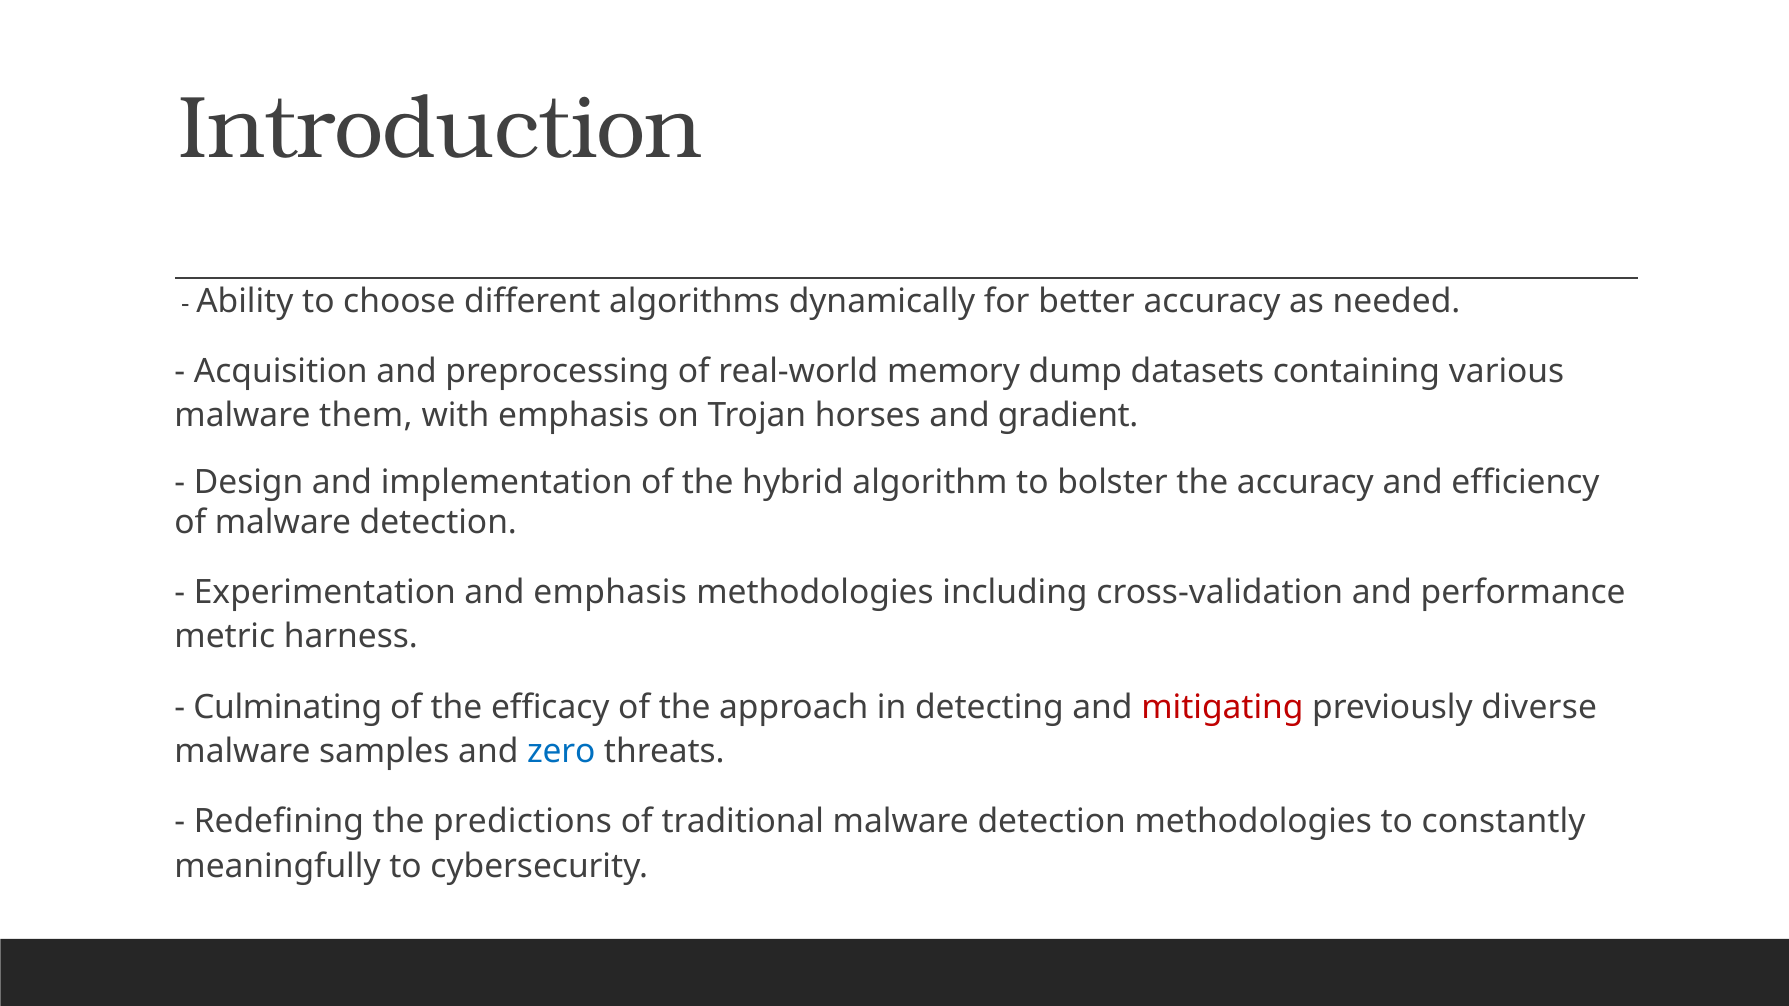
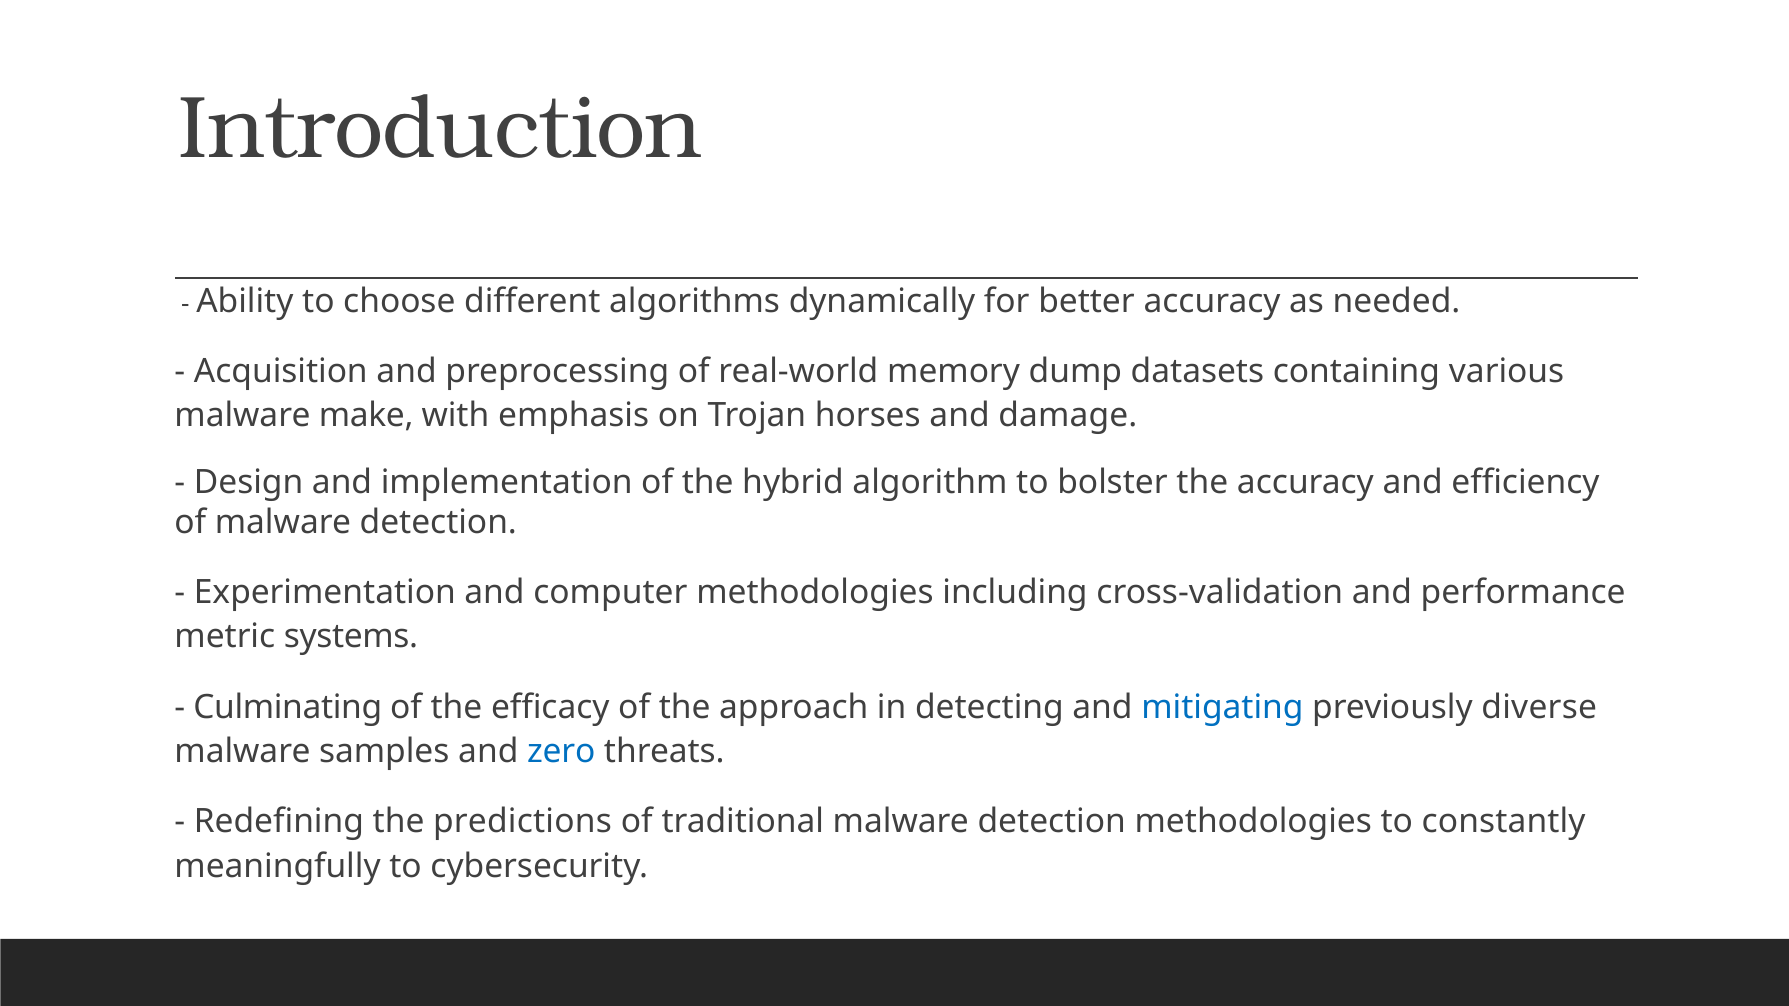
them: them -> make
gradient: gradient -> damage
and emphasis: emphasis -> computer
harness: harness -> systems
mitigating colour: red -> blue
